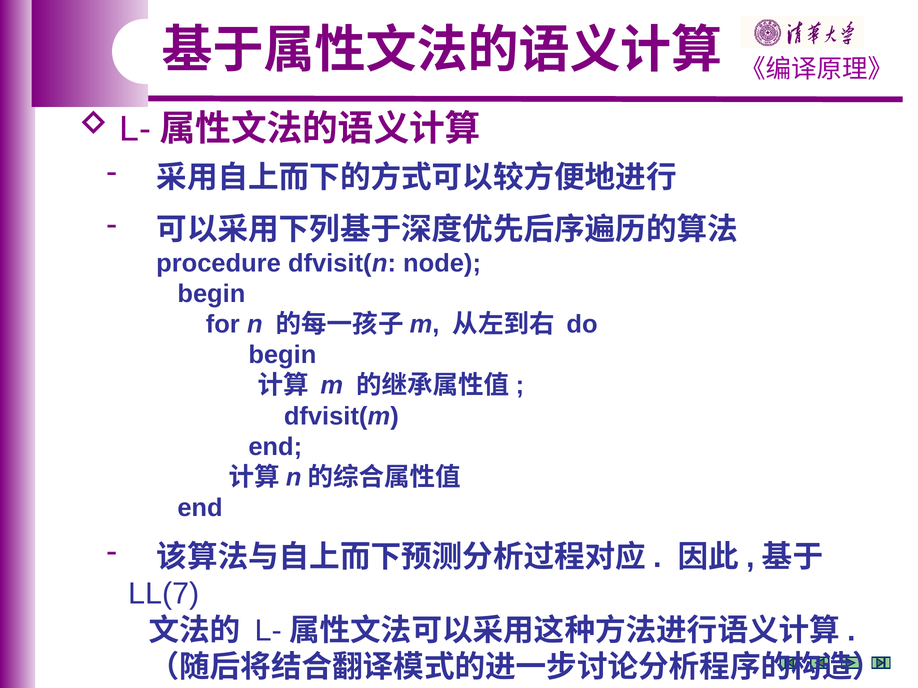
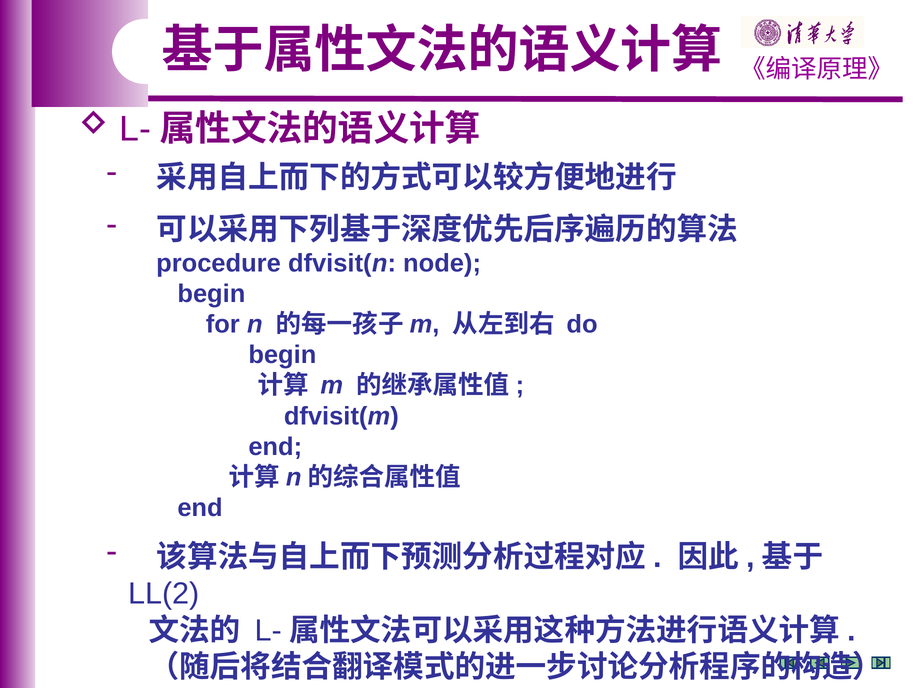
LL(7: LL(7 -> LL(2
